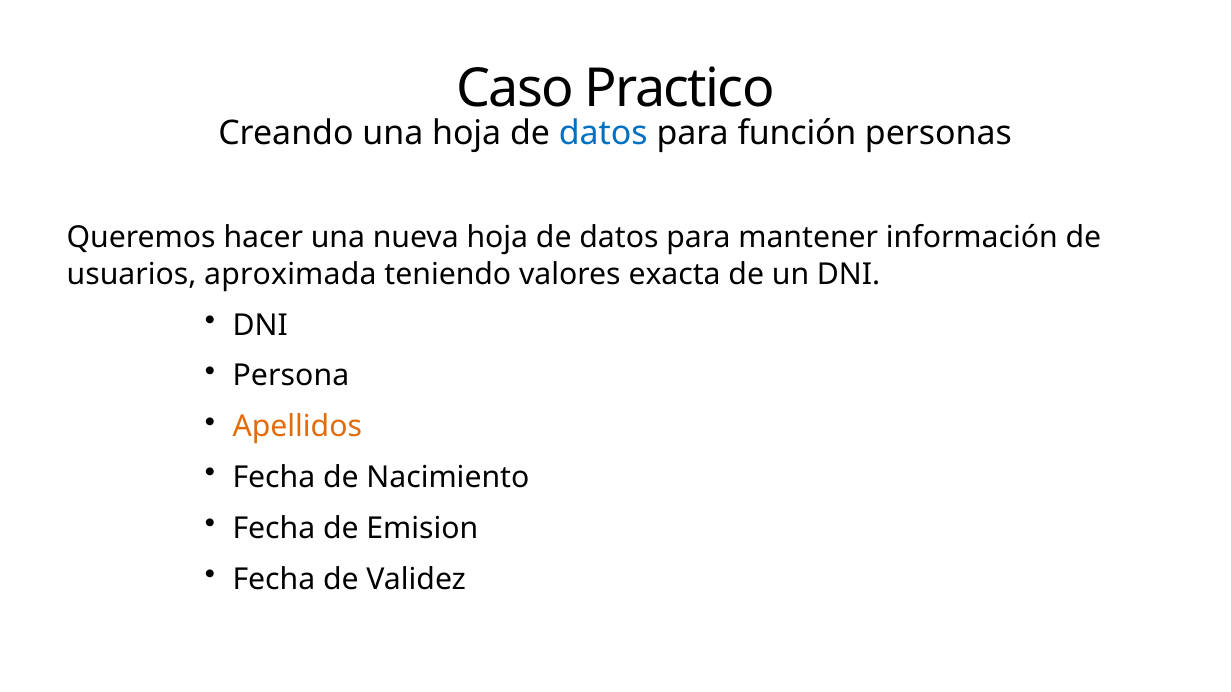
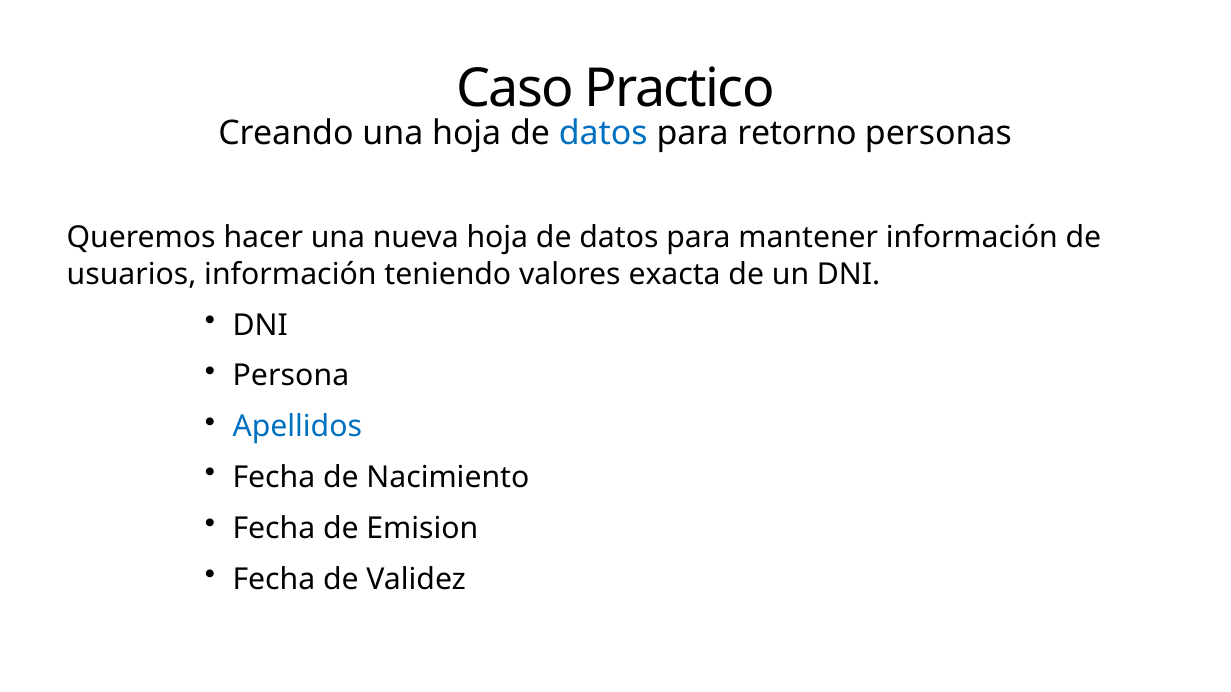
función: función -> retorno
usuarios aproximada: aproximada -> información
Apellidos colour: orange -> blue
